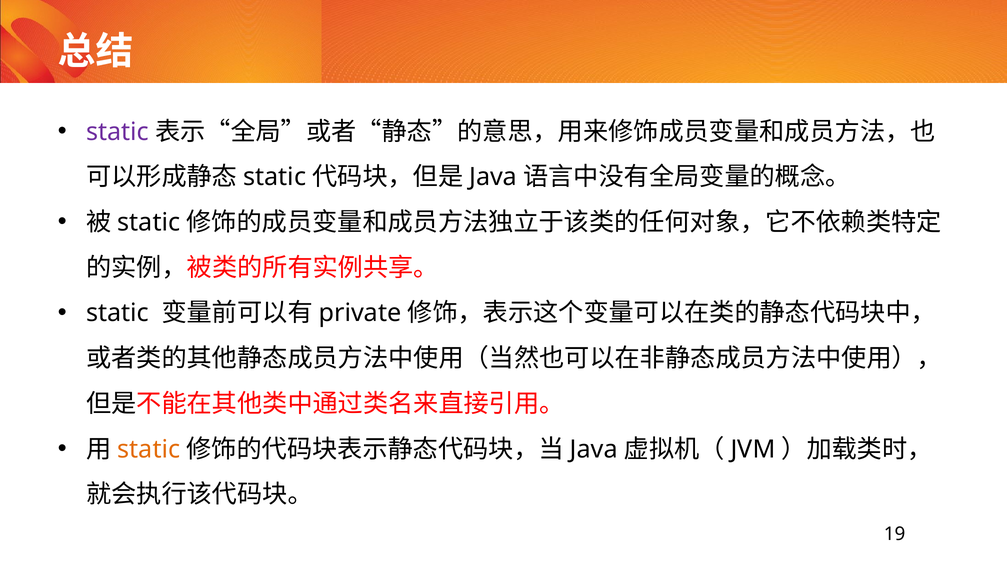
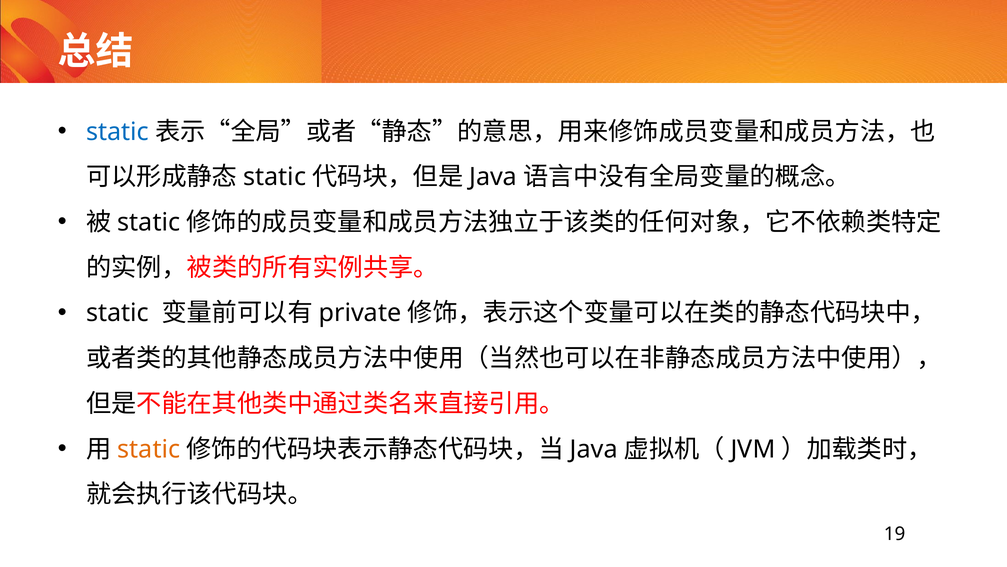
static at (118, 132) colour: purple -> blue
